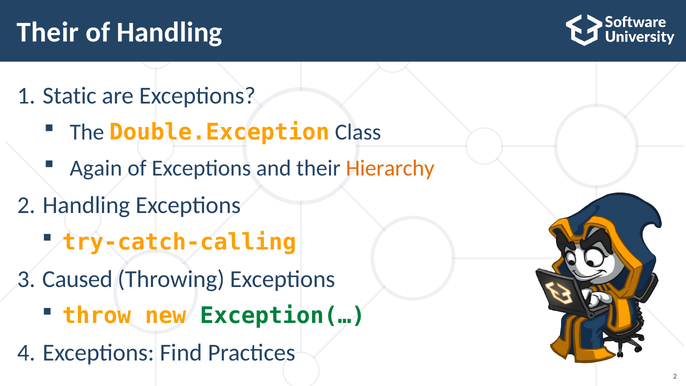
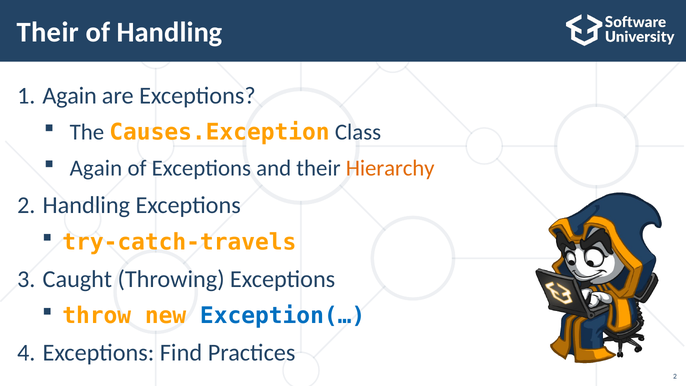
Static at (70, 95): Static -> Again
Double.Exception: Double.Exception -> Causes.Exception
try-catch-calling: try-catch-calling -> try-catch-travels
Caused: Caused -> Caught
Exception(… colour: green -> blue
